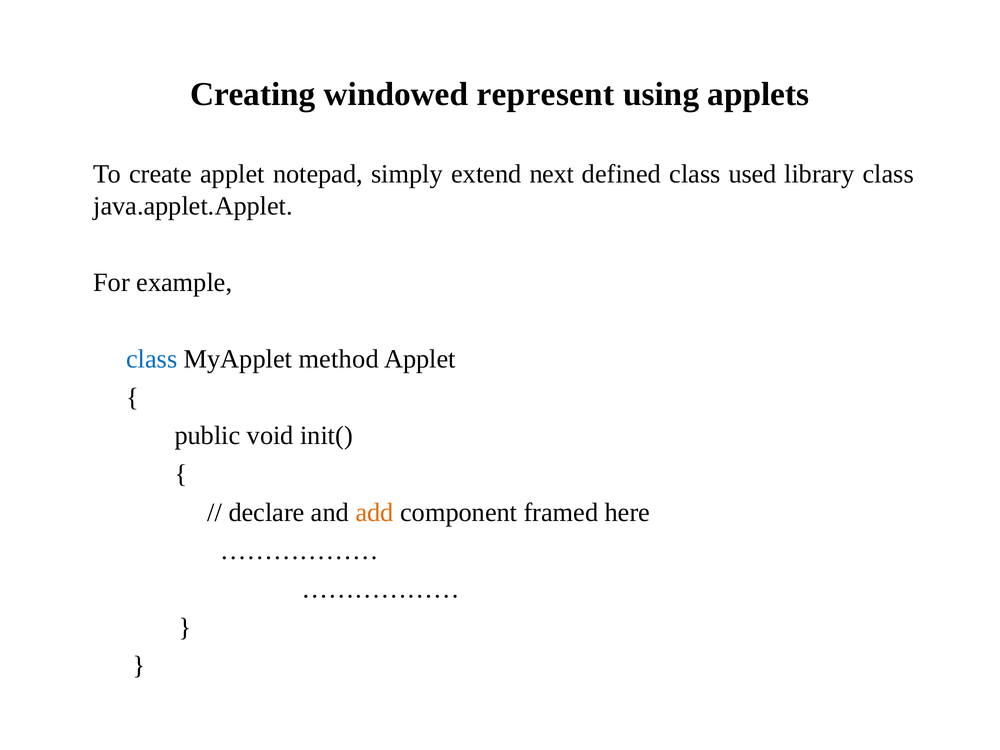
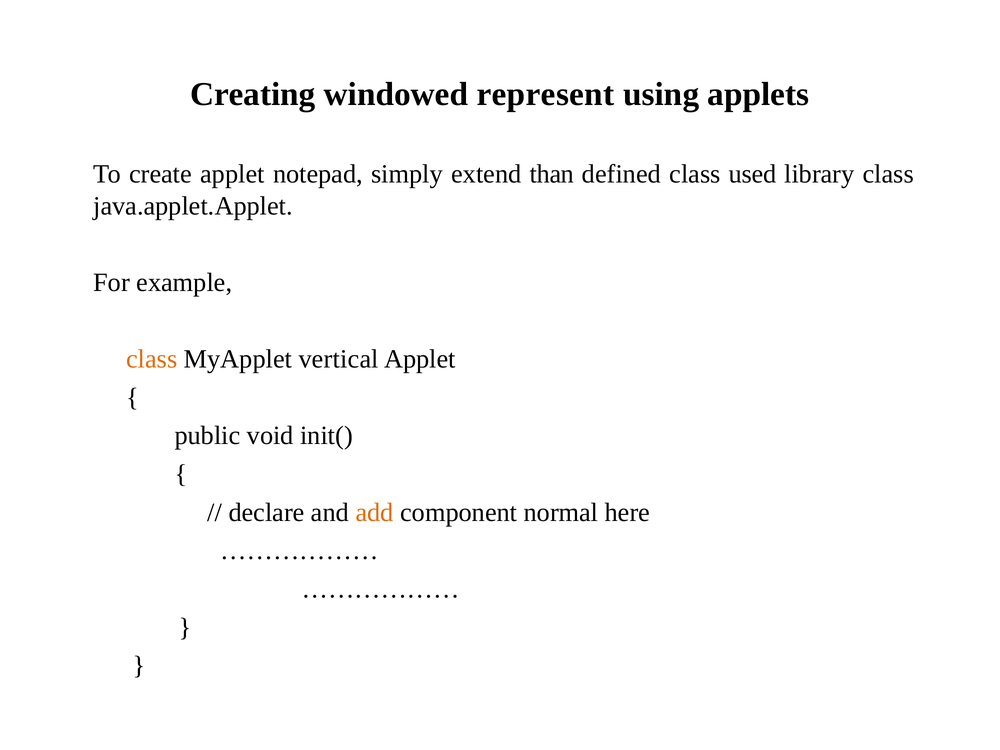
next: next -> than
class at (152, 359) colour: blue -> orange
method: method -> vertical
framed: framed -> normal
